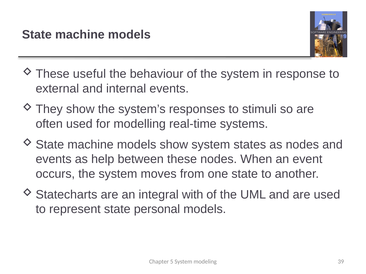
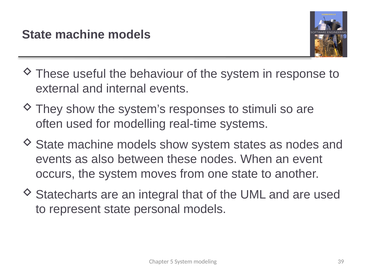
help: help -> also
with: with -> that
